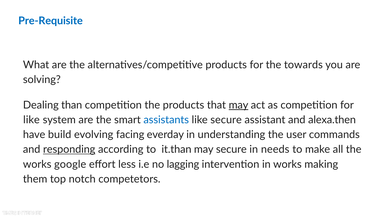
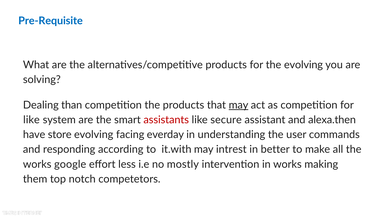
the towards: towards -> evolving
assistants colour: blue -> red
build: build -> store
responding underline: present -> none
it.than: it.than -> it.with
may secure: secure -> intrest
needs: needs -> better
lagging: lagging -> mostly
